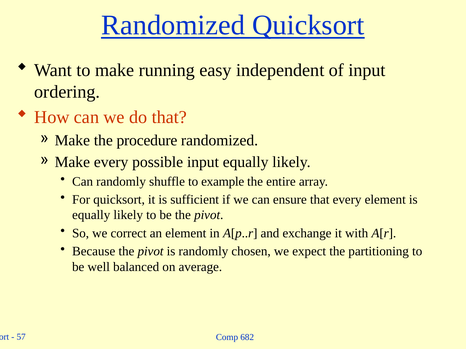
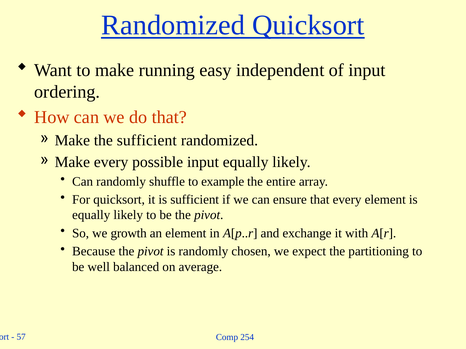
the procedure: procedure -> sufficient
correct: correct -> growth
682: 682 -> 254
